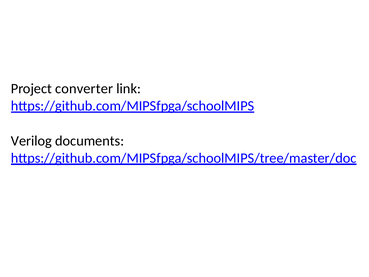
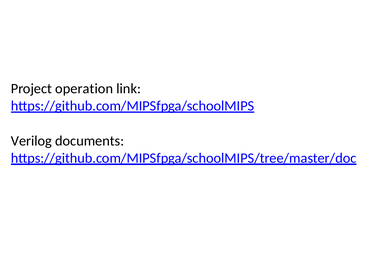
converter: converter -> operation
